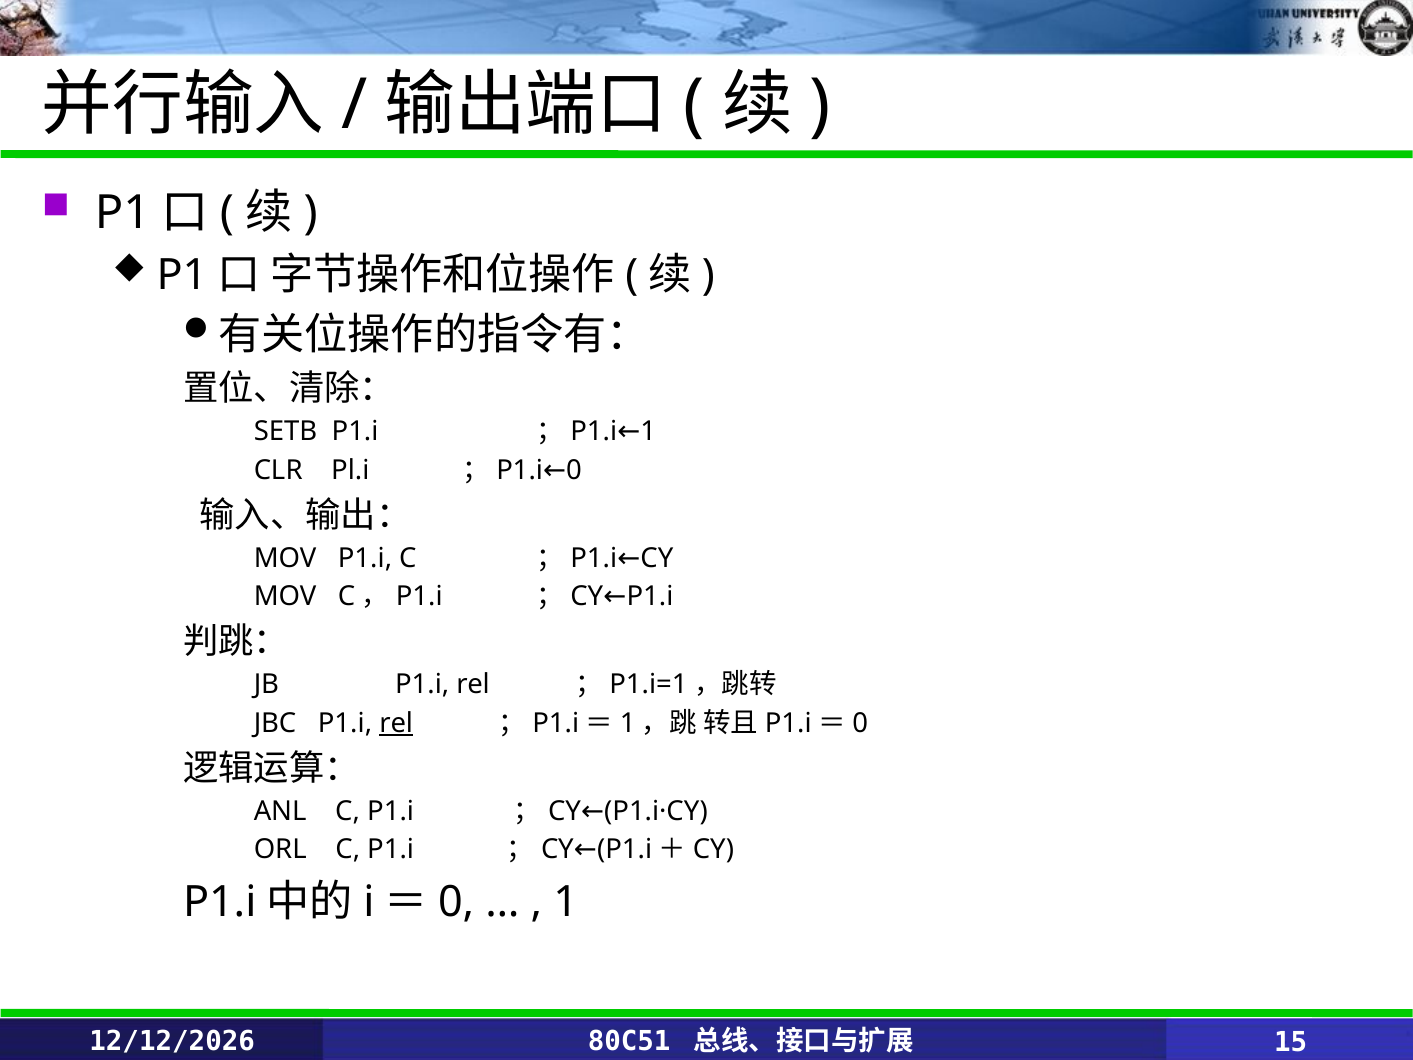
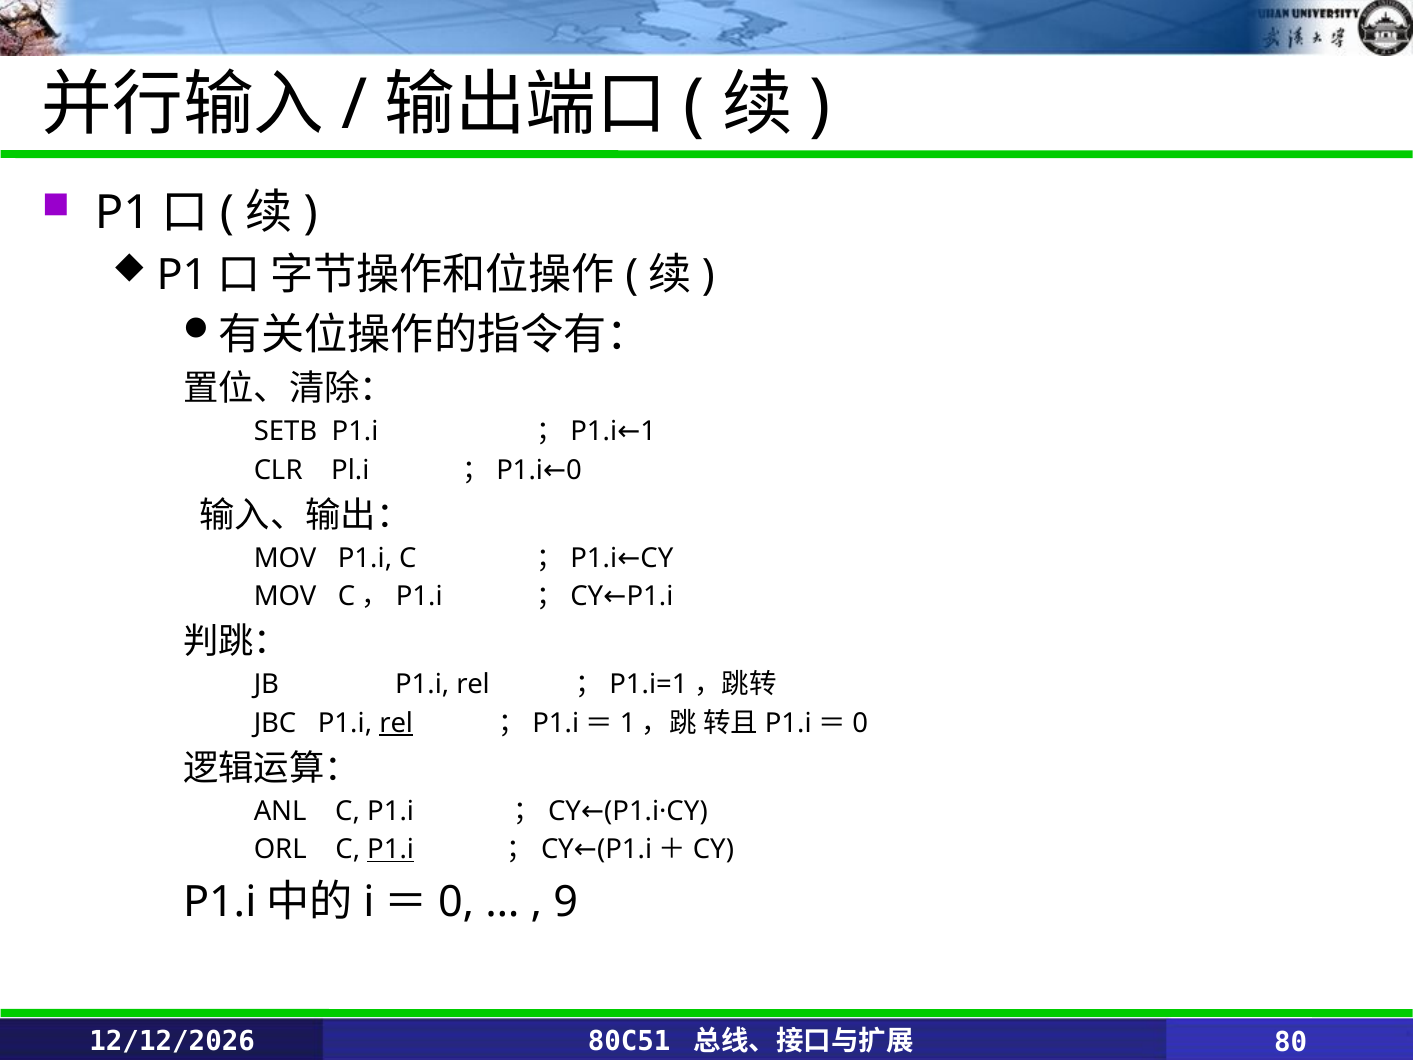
P1.i at (391, 850) underline: none -> present
1 at (566, 902): 1 -> 9
15: 15 -> 80
